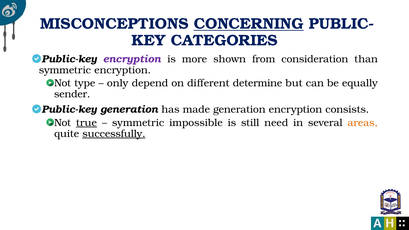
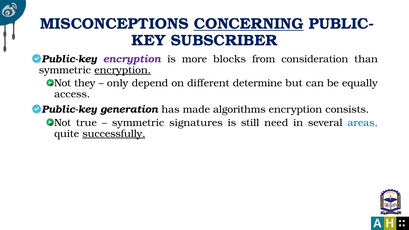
CATEGORIES: CATEGORIES -> SUBSCRIBER
shown: shown -> blocks
encryption at (123, 70) underline: none -> present
type: type -> they
sender: sender -> access
made generation: generation -> algorithms
true underline: present -> none
impossible: impossible -> signatures
areas colour: orange -> blue
